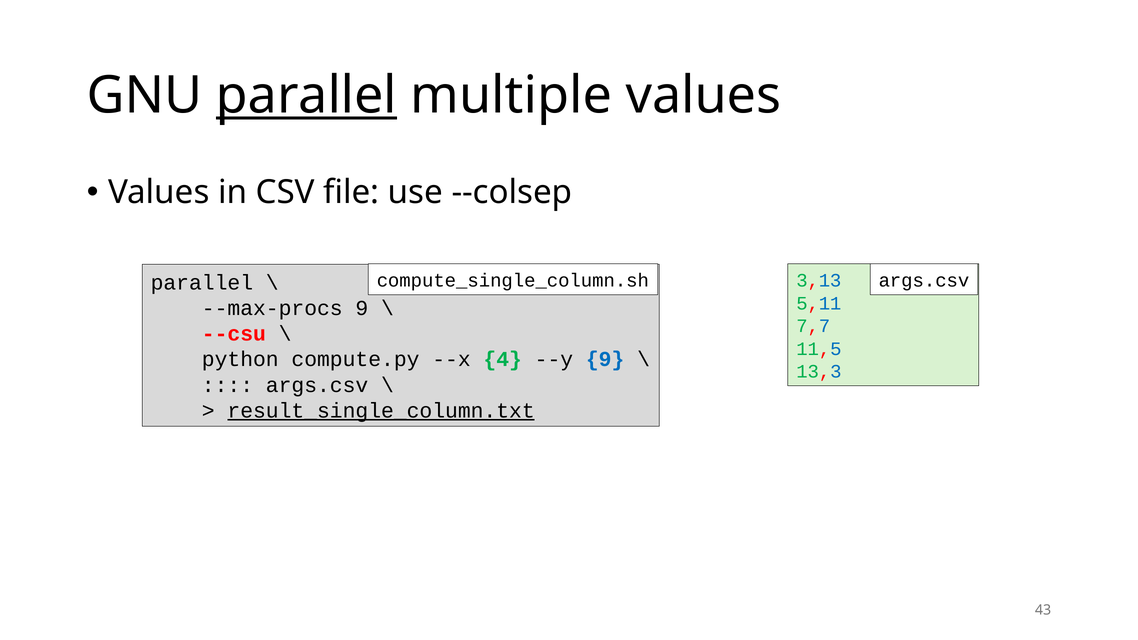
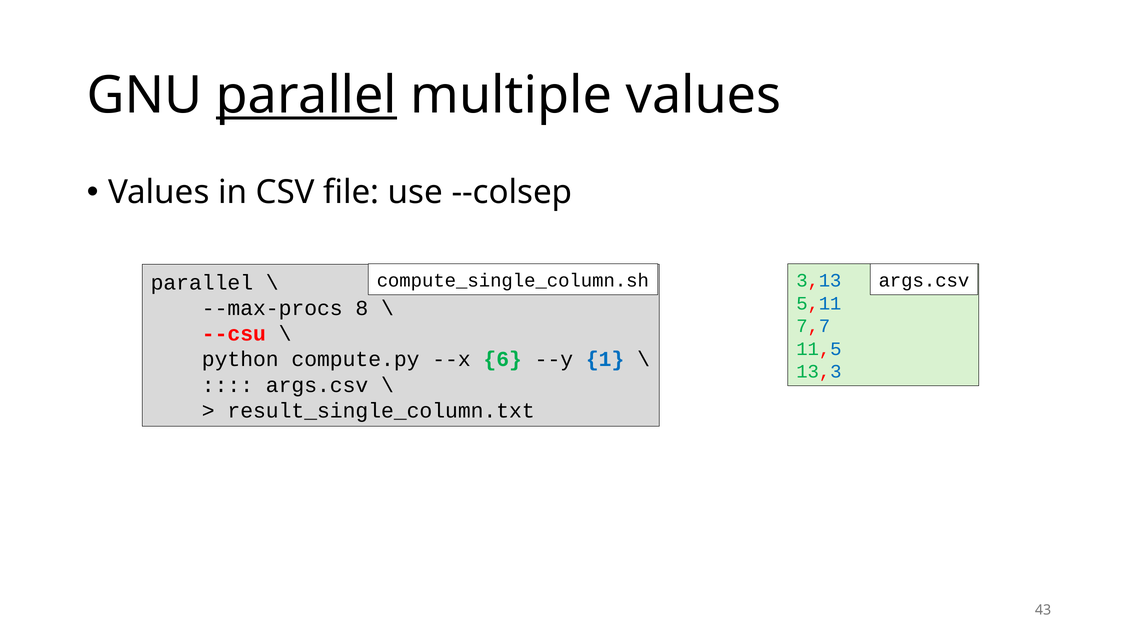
--max-procs 9: 9 -> 8
4: 4 -> 6
--y 9: 9 -> 1
result_single_column.txt underline: present -> none
